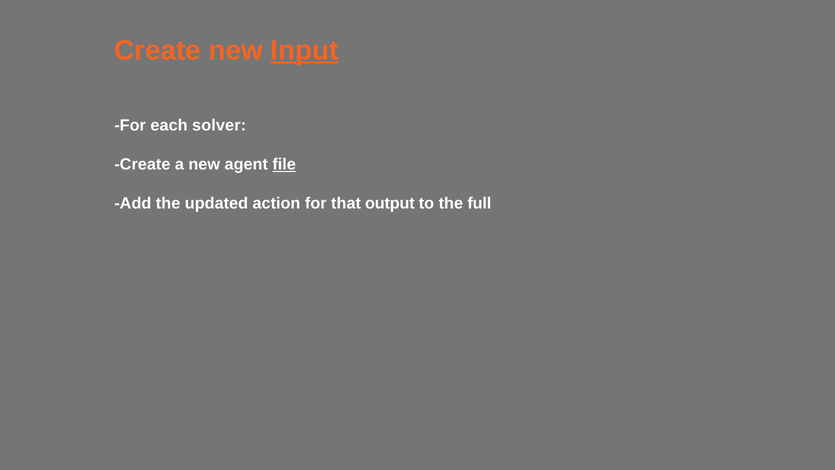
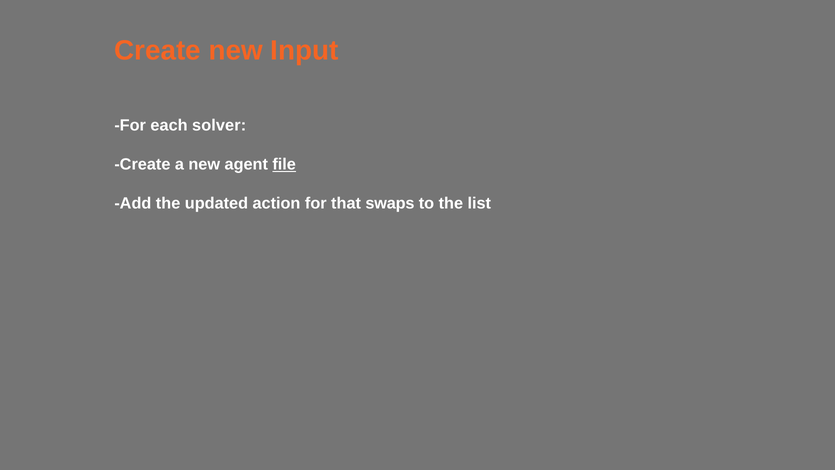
Input underline: present -> none
output: output -> swaps
full: full -> list
